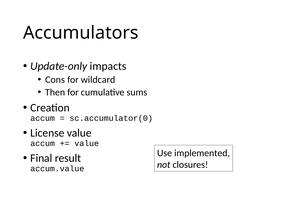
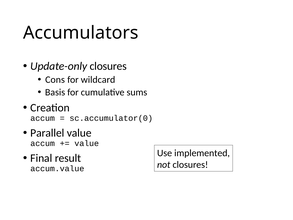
Update-only impacts: impacts -> closures
Then: Then -> Basis
License: License -> Parallel
